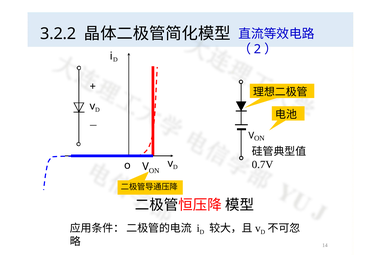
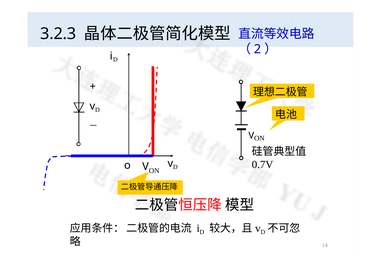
3.2.2: 3.2.2 -> 3.2.3
